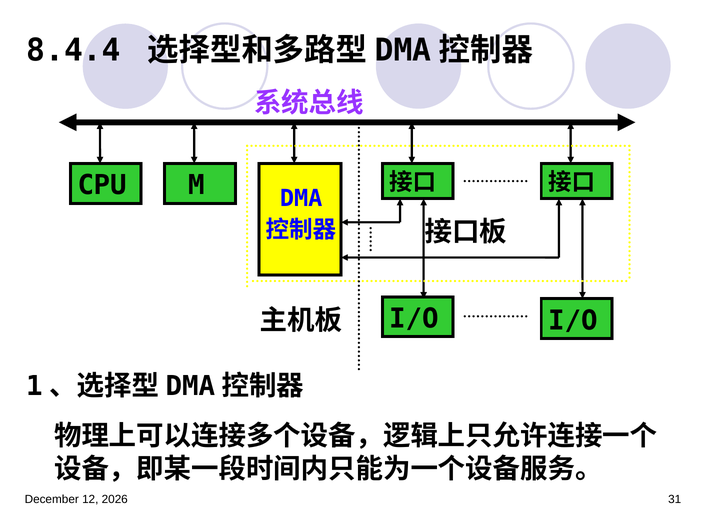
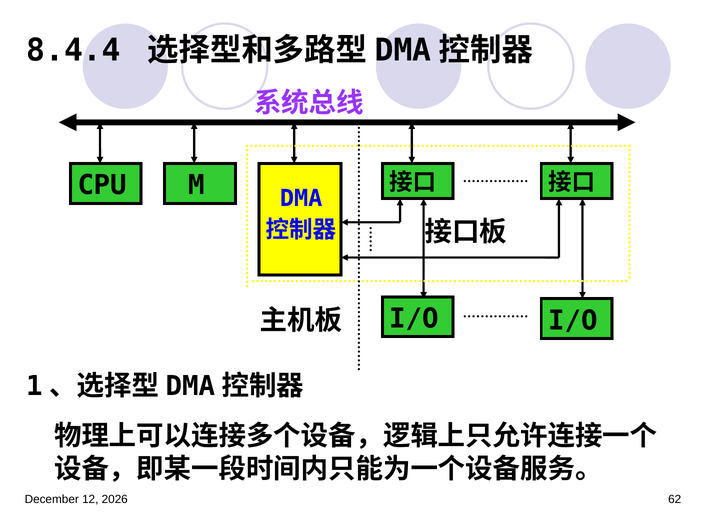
31: 31 -> 62
